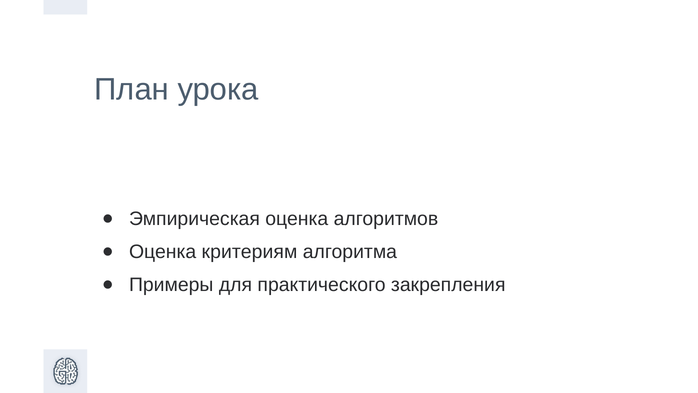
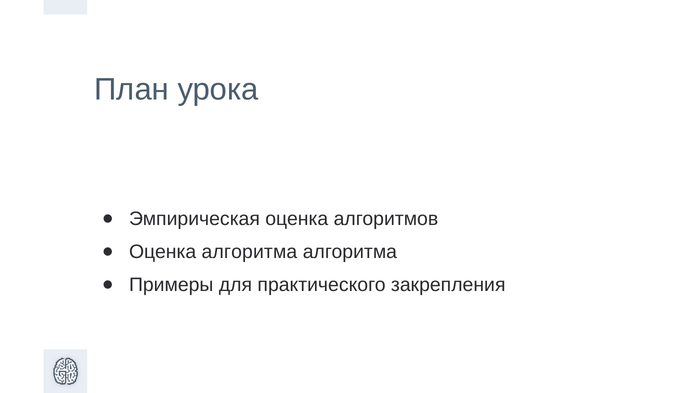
Оценка критериям: критериям -> алгоритма
